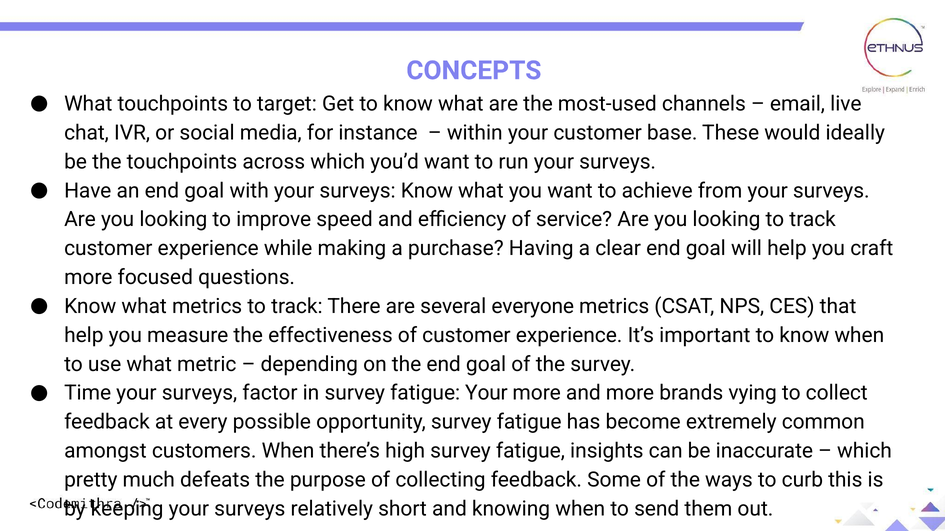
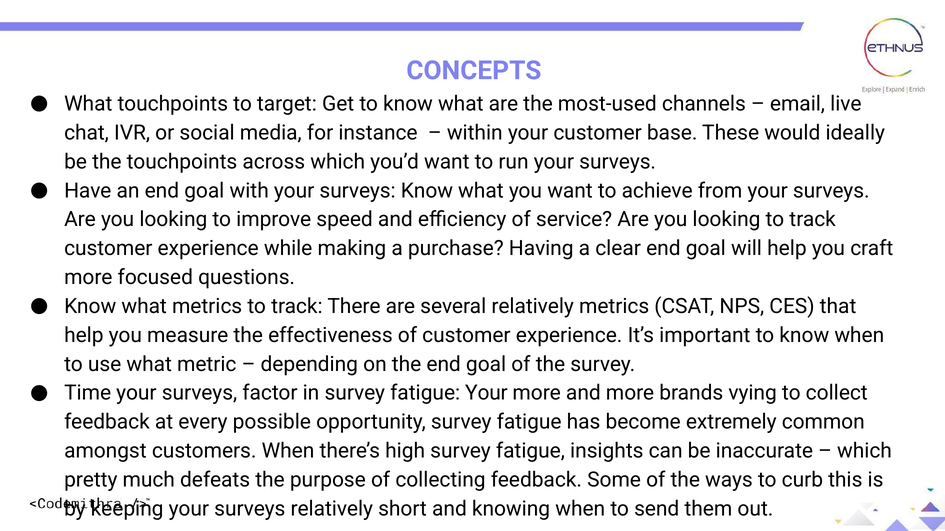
several everyone: everyone -> relatively
